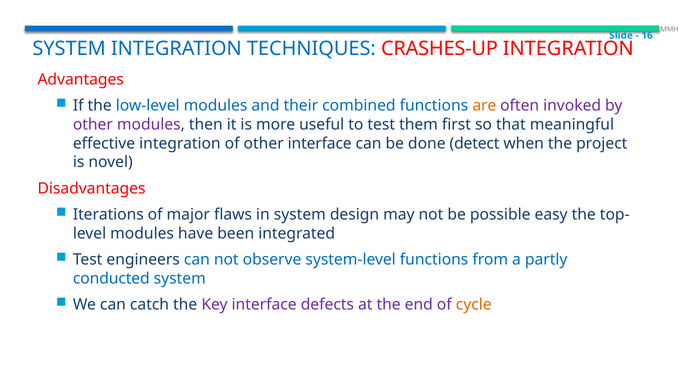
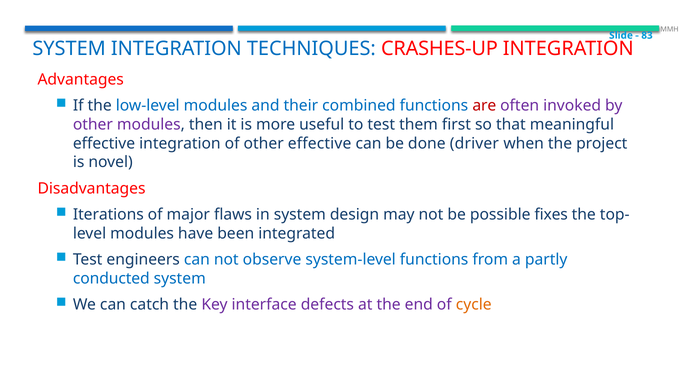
16: 16 -> 83
are colour: orange -> red
other interface: interface -> effective
detect: detect -> driver
easy: easy -> fixes
